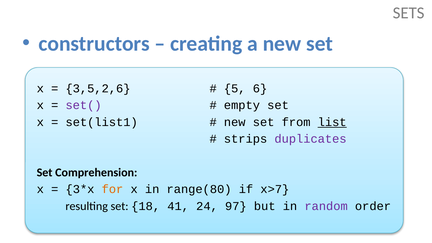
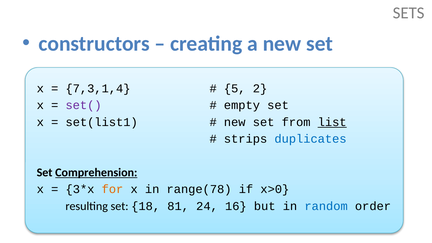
3,5,2,6: 3,5,2,6 -> 7,3,1,4
6: 6 -> 2
duplicates colour: purple -> blue
Comprehension underline: none -> present
range(80: range(80 -> range(78
x>7: x>7 -> x>0
41: 41 -> 81
97: 97 -> 16
random colour: purple -> blue
